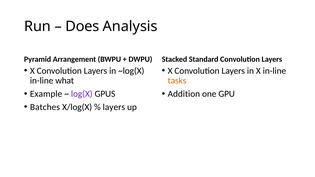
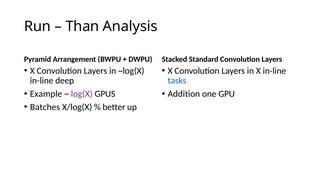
Does: Does -> Than
what: what -> deep
tasks colour: orange -> blue
layers at (114, 107): layers -> better
